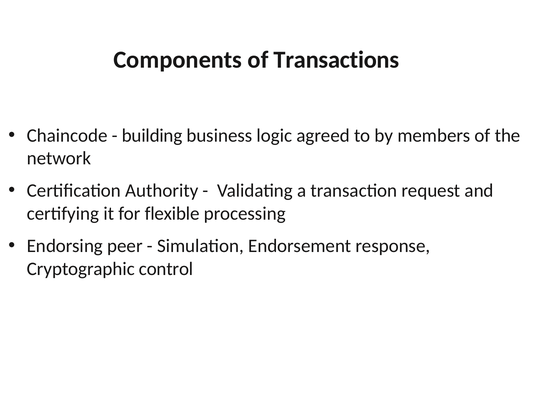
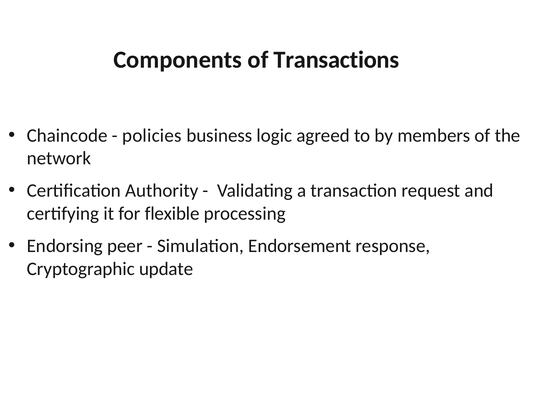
building: building -> policies
control: control -> update
